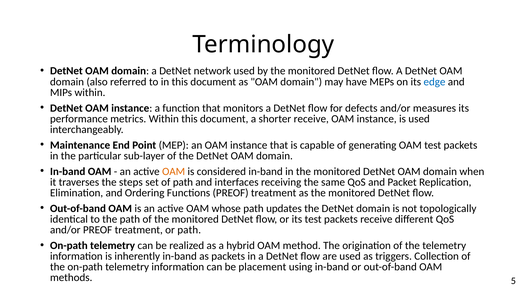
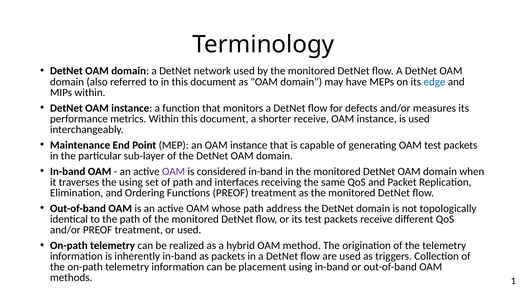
OAM at (174, 171) colour: orange -> purple
the steps: steps -> using
updates: updates -> address
or path: path -> used
5: 5 -> 1
